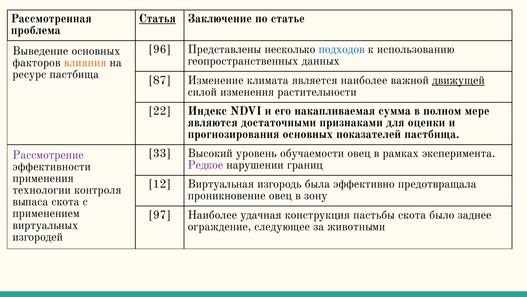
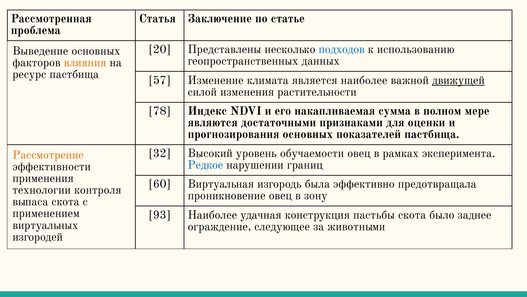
Статья underline: present -> none
96: 96 -> 20
87: 87 -> 57
22: 22 -> 78
33: 33 -> 32
Рассмотрение colour: purple -> orange
Редкое colour: purple -> blue
12: 12 -> 60
97: 97 -> 93
